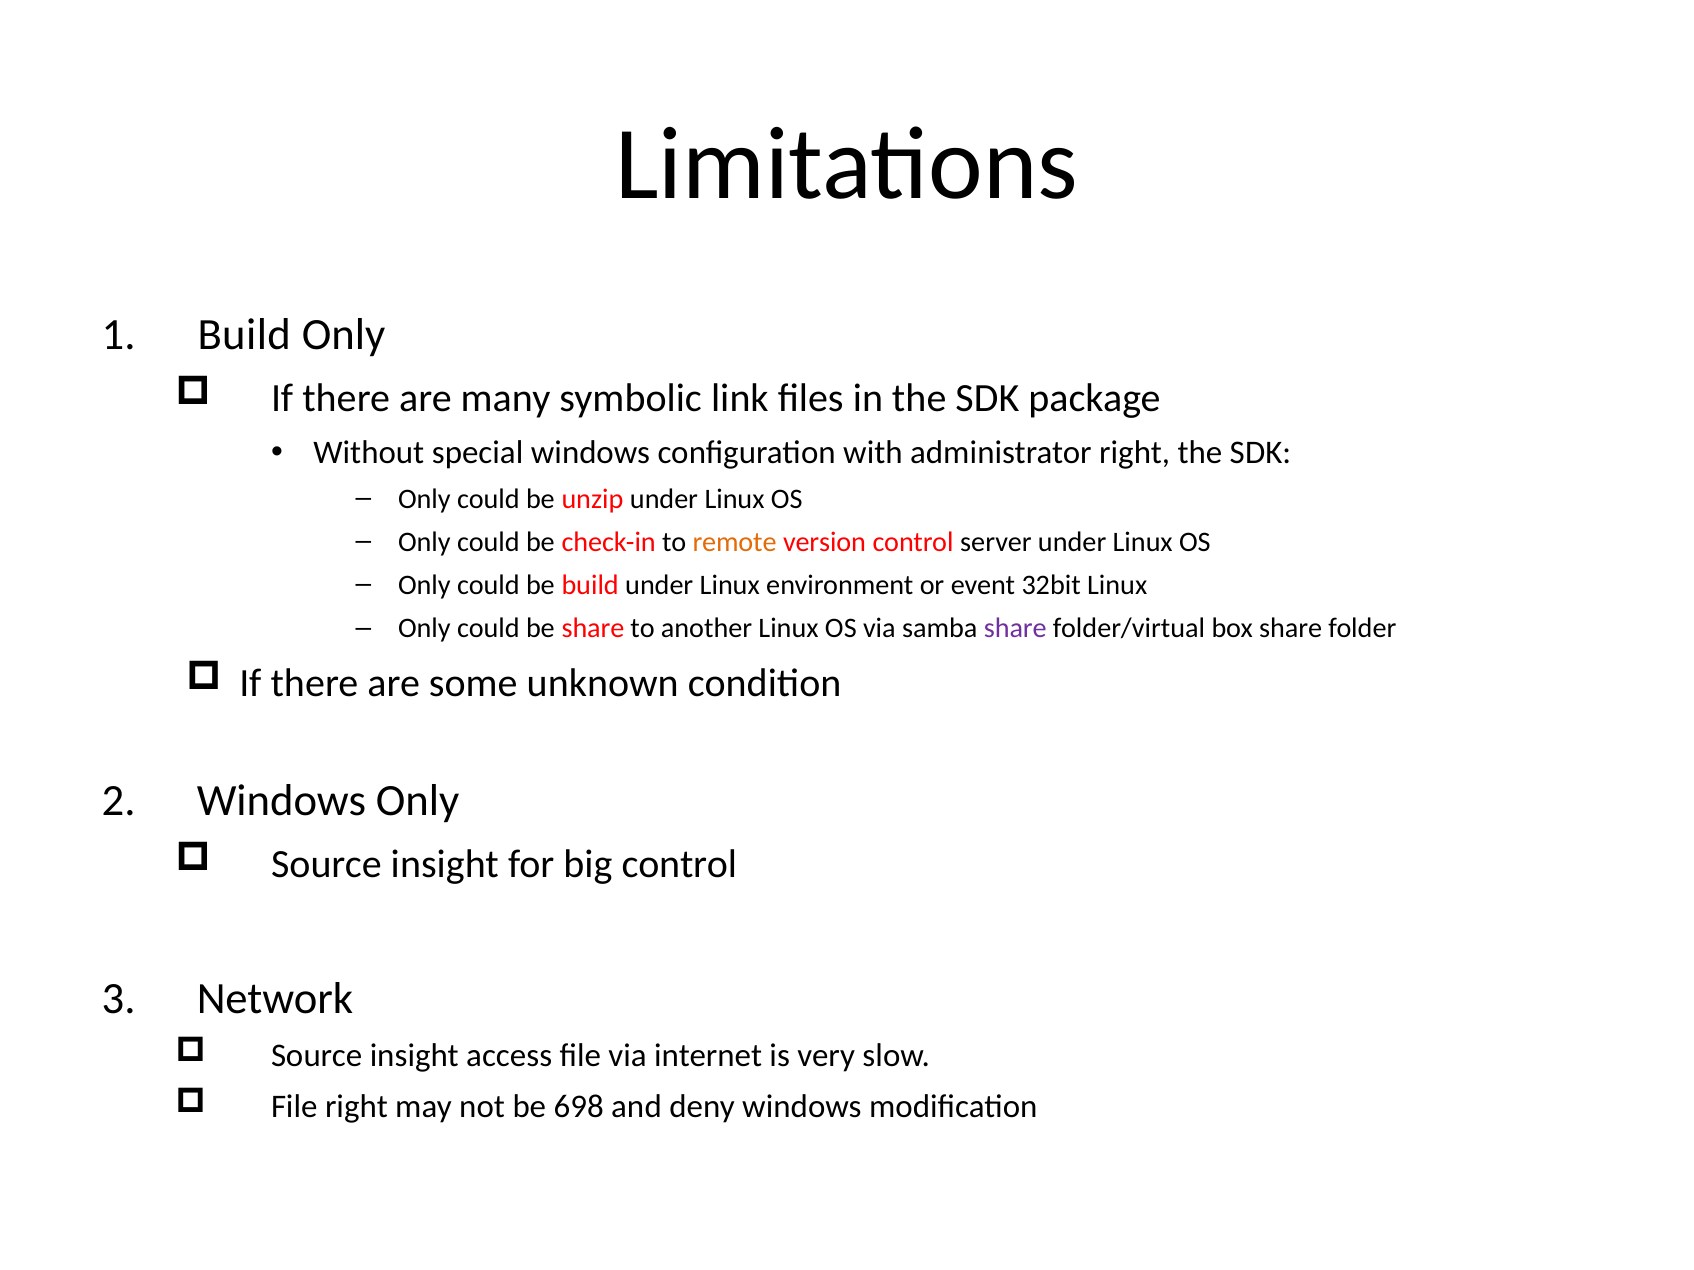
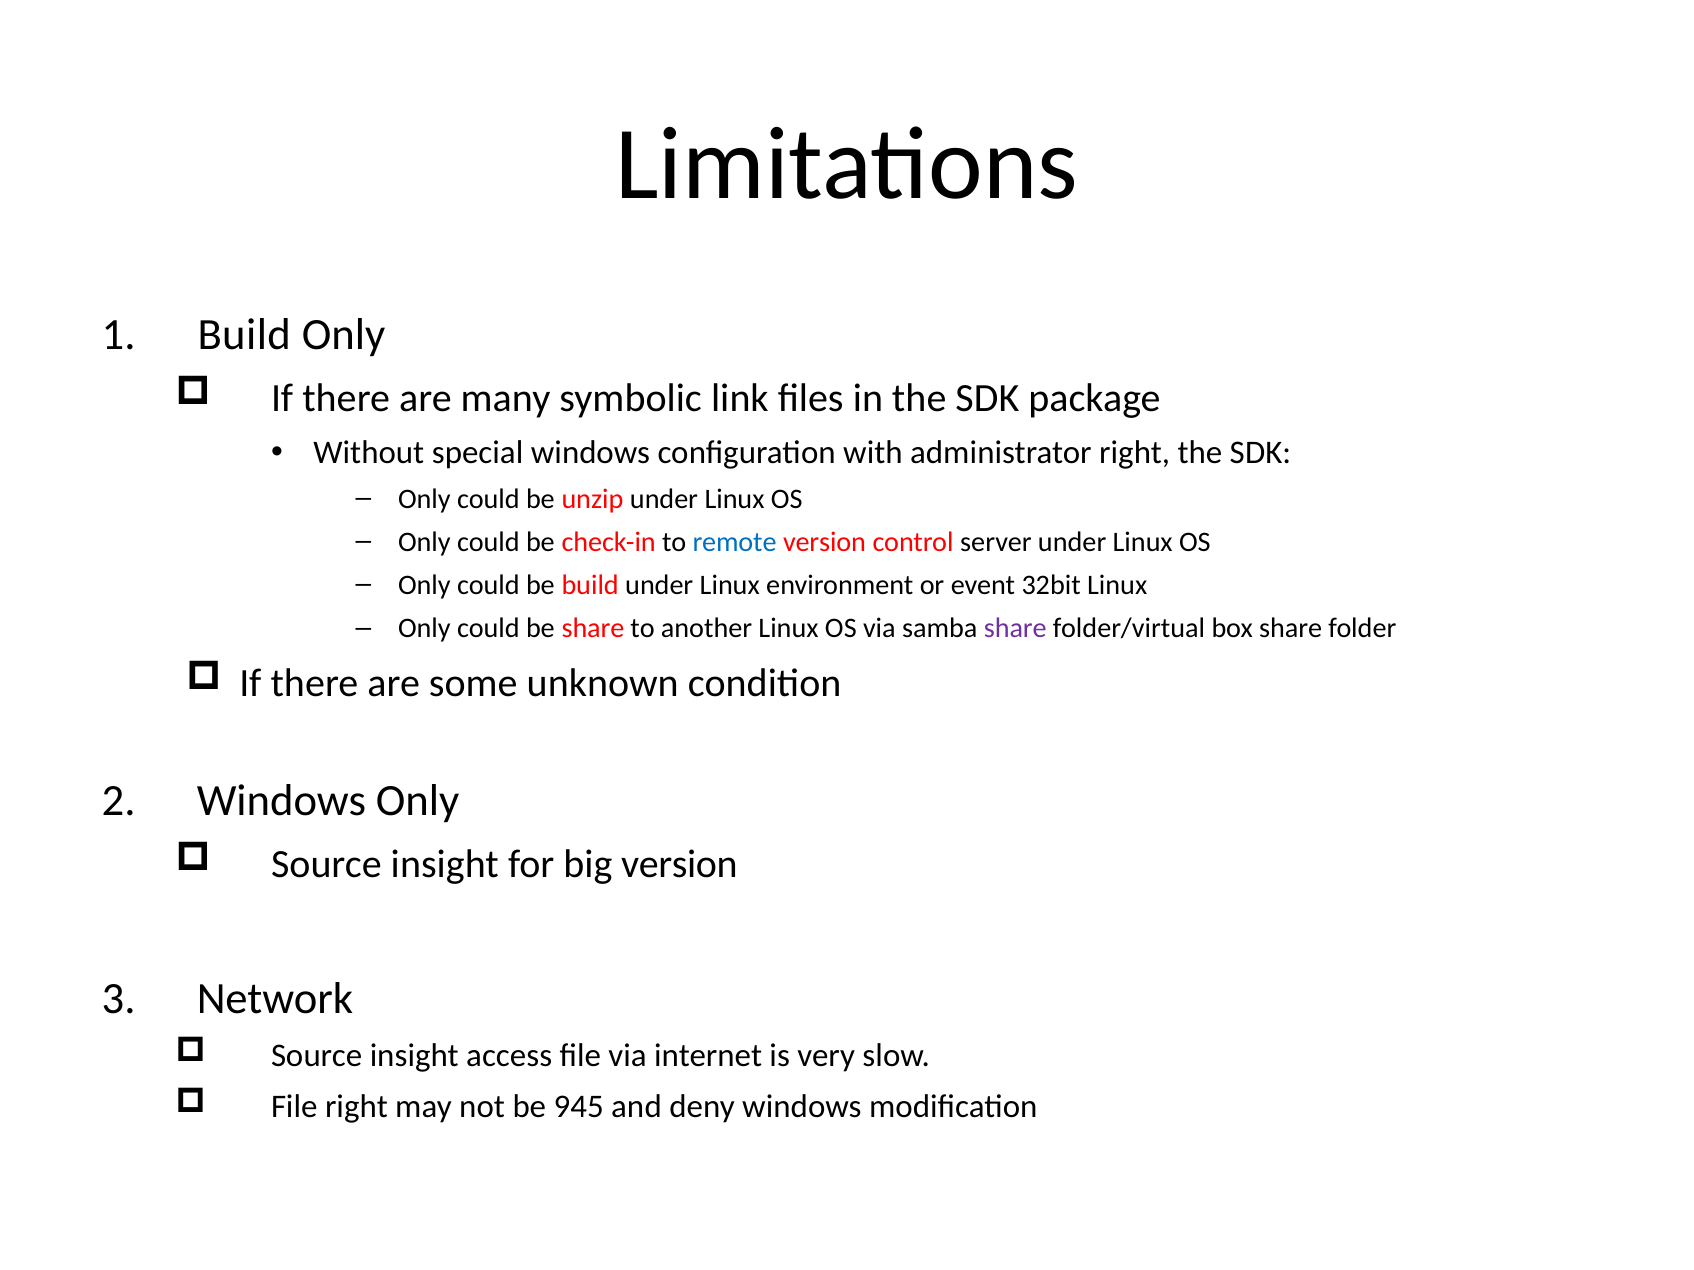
remote colour: orange -> blue
big control: control -> version
698: 698 -> 945
